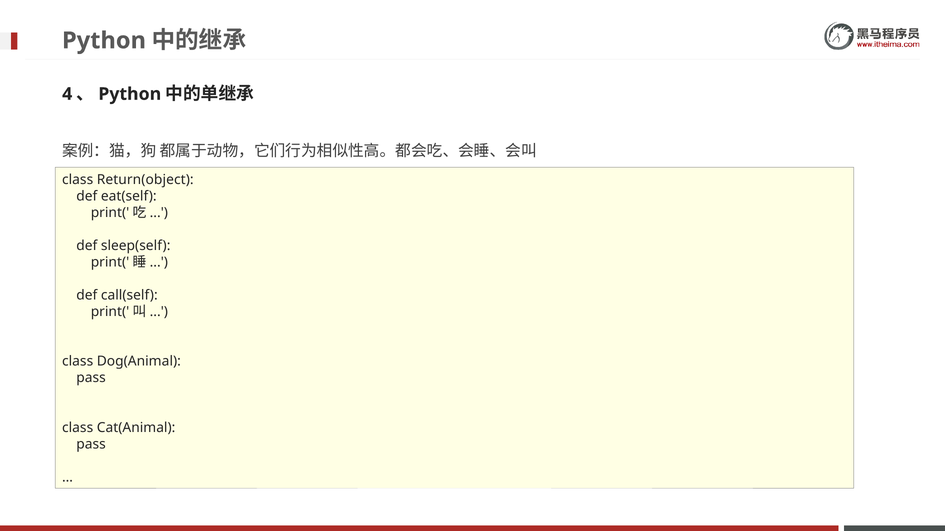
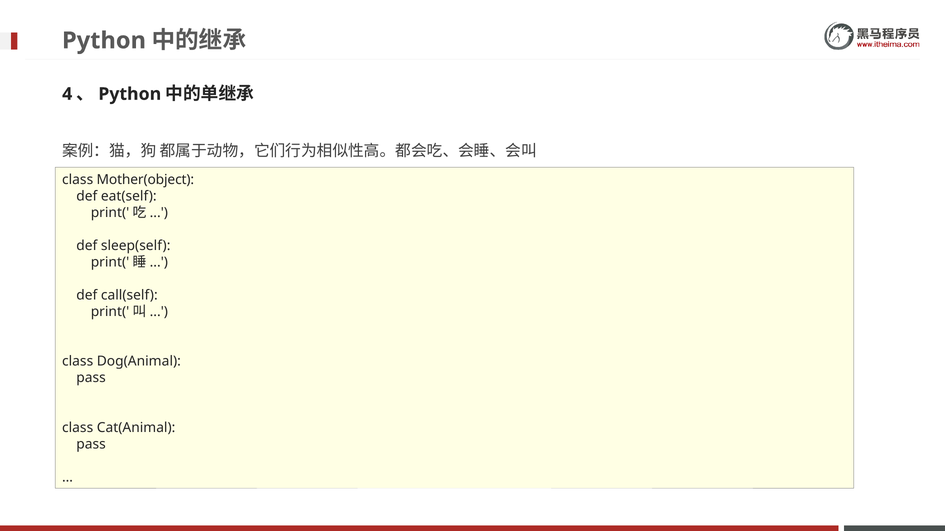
Return(object: Return(object -> Mother(object
